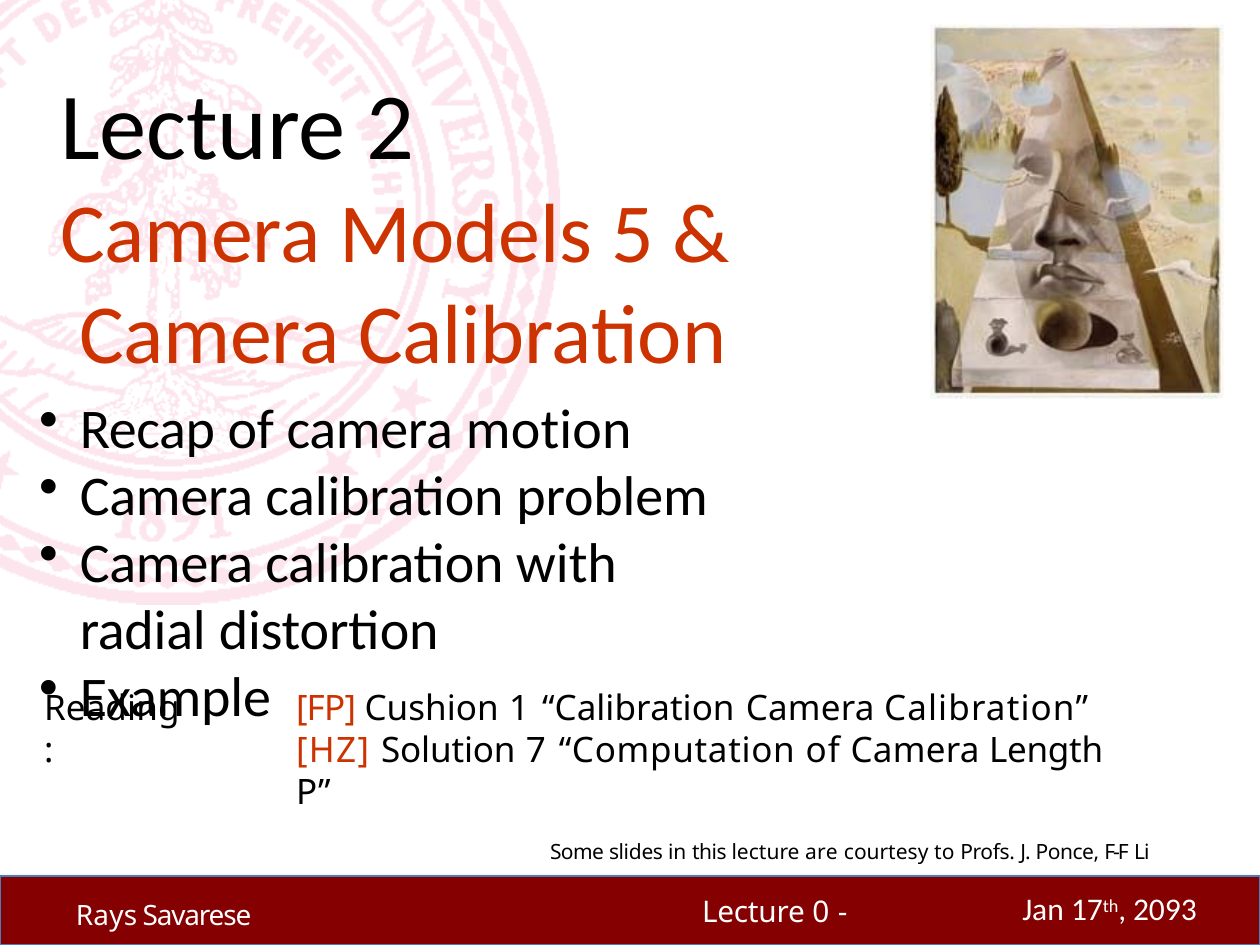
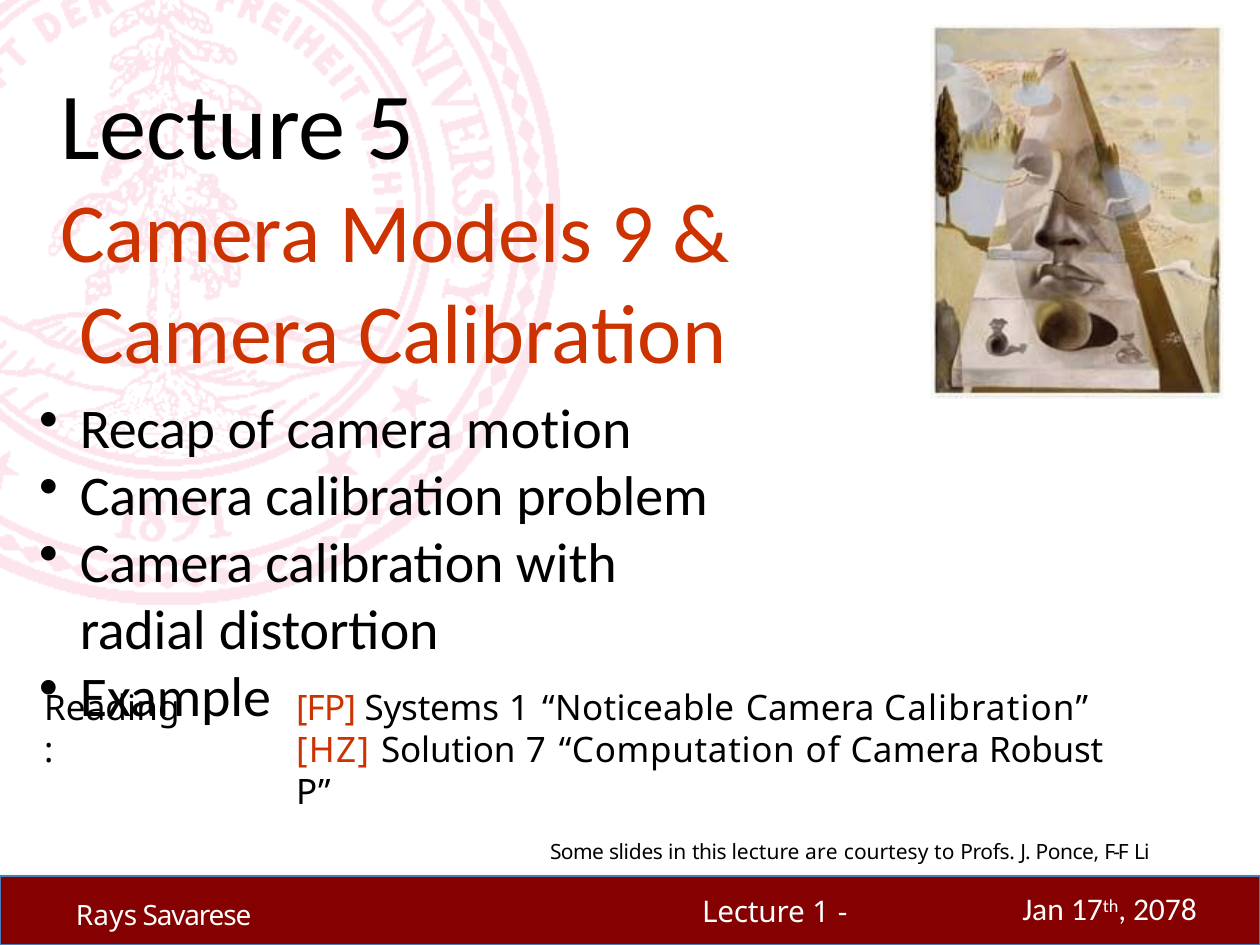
2: 2 -> 5
5: 5 -> 9
Cushion: Cushion -> Systems
1 Calibration: Calibration -> Noticeable
Length: Length -> Robust
Lecture 0: 0 -> 1
2093: 2093 -> 2078
